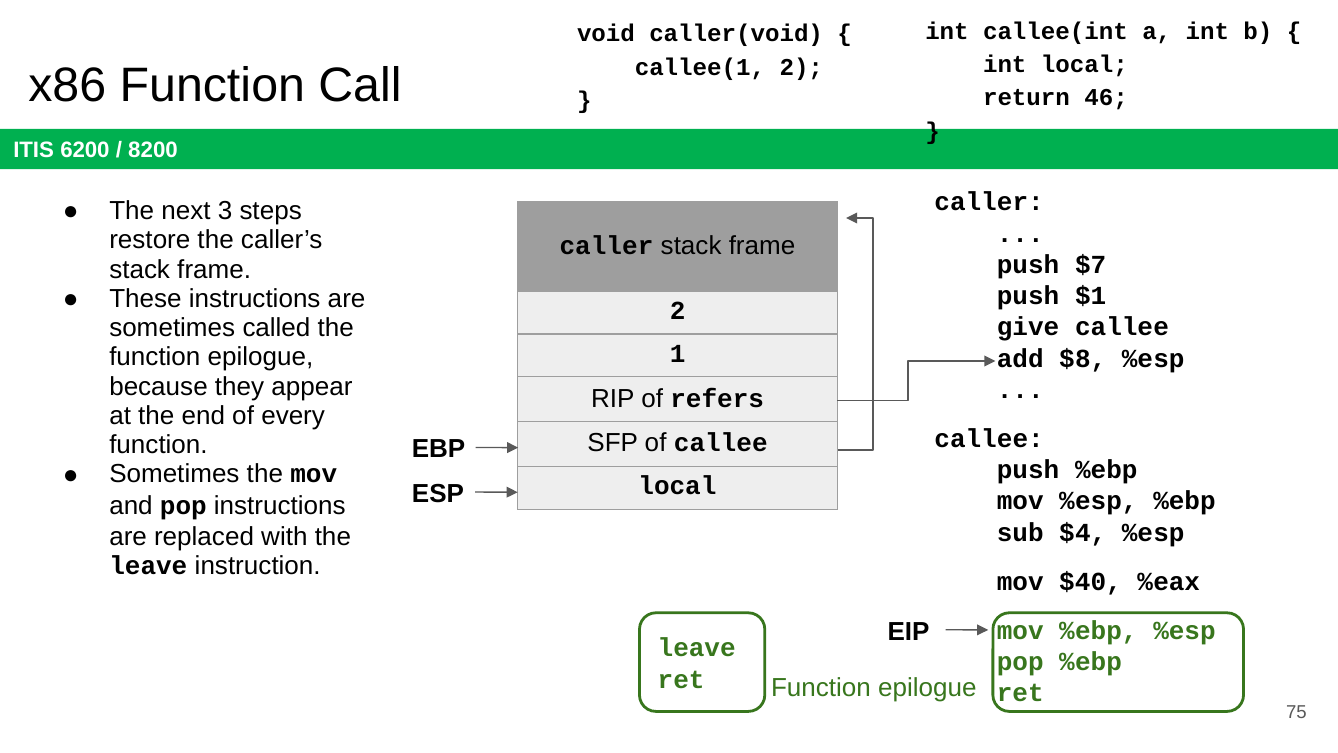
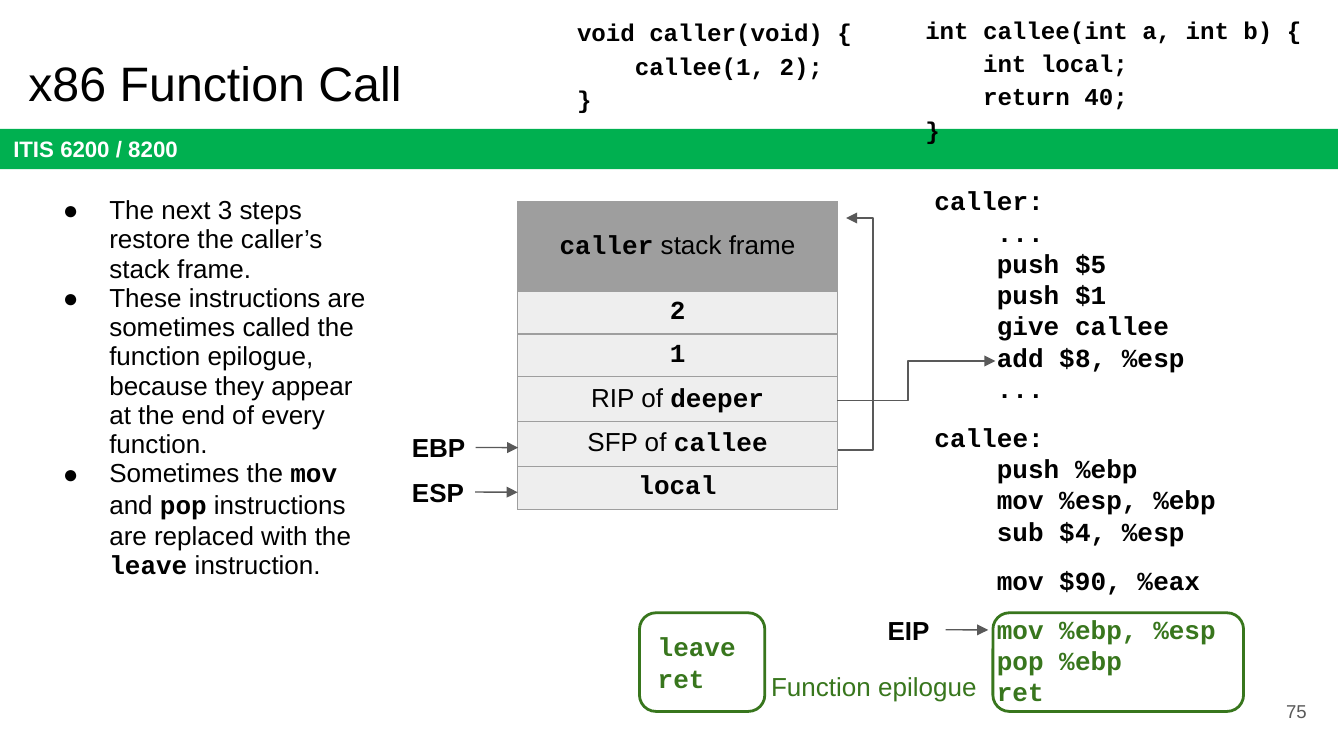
46: 46 -> 40
$7: $7 -> $5
refers: refers -> deeper
$40: $40 -> $90
